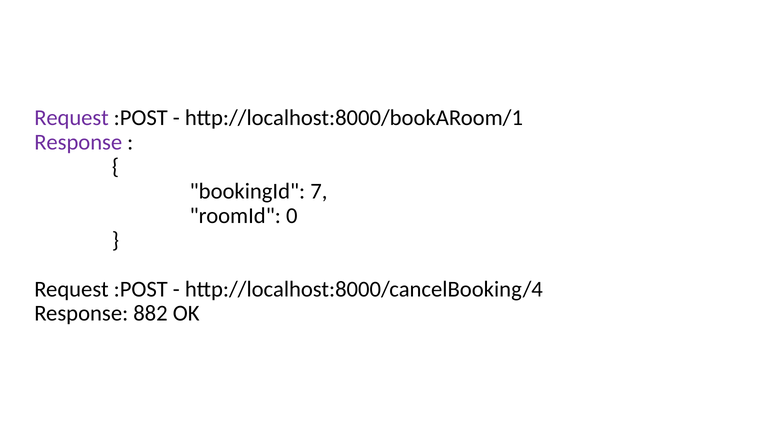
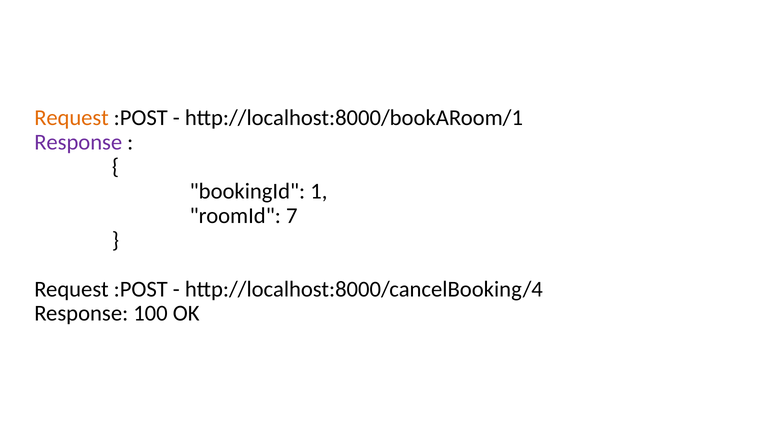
Request at (71, 118) colour: purple -> orange
7: 7 -> 1
0: 0 -> 7
882: 882 -> 100
